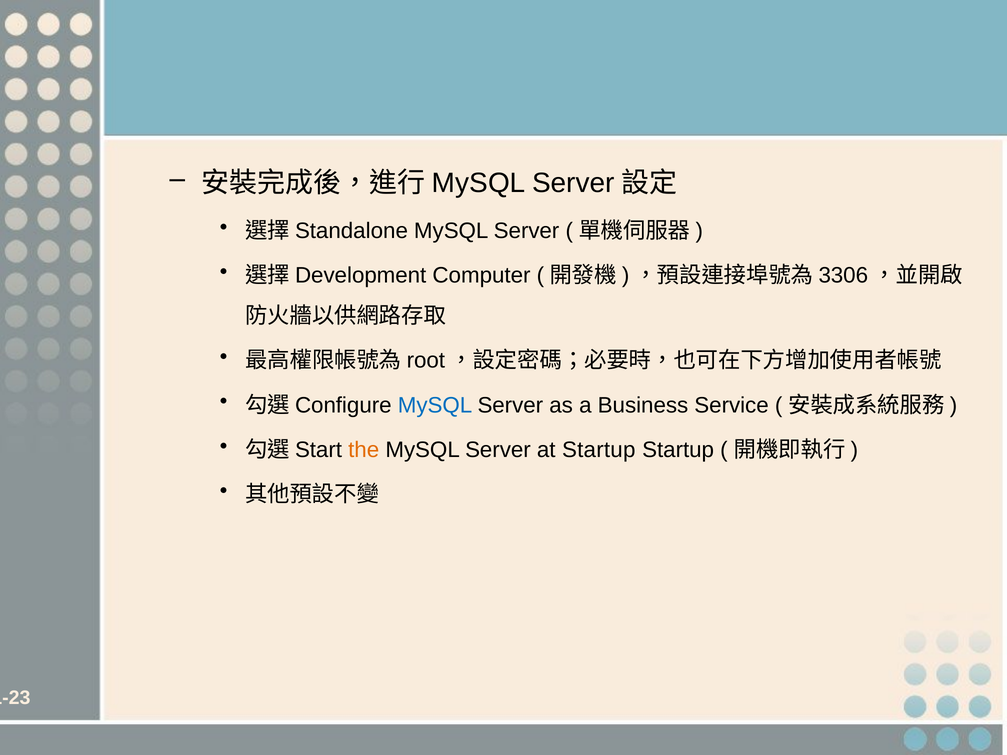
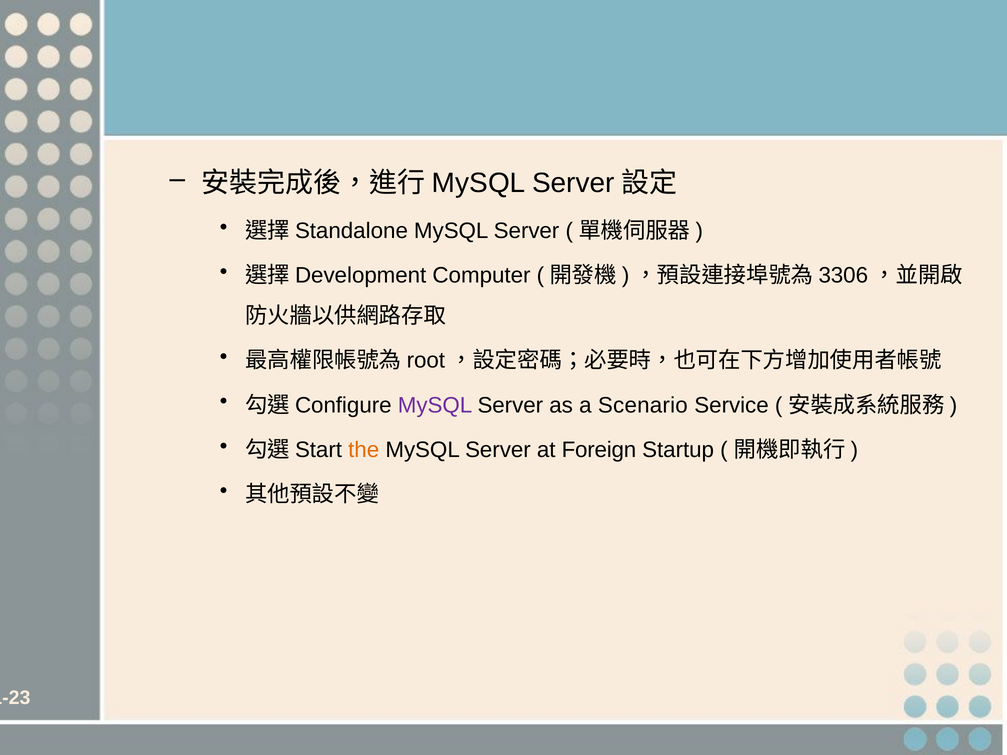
MySQL at (435, 405) colour: blue -> purple
Business: Business -> Scenario
at Startup: Startup -> Foreign
